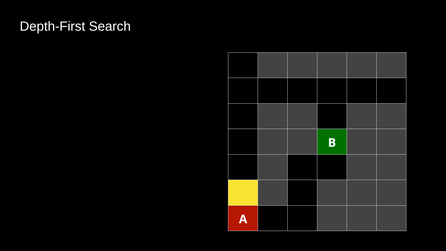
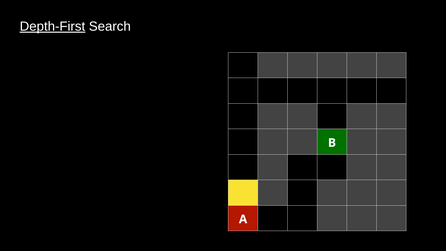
Depth-First underline: none -> present
